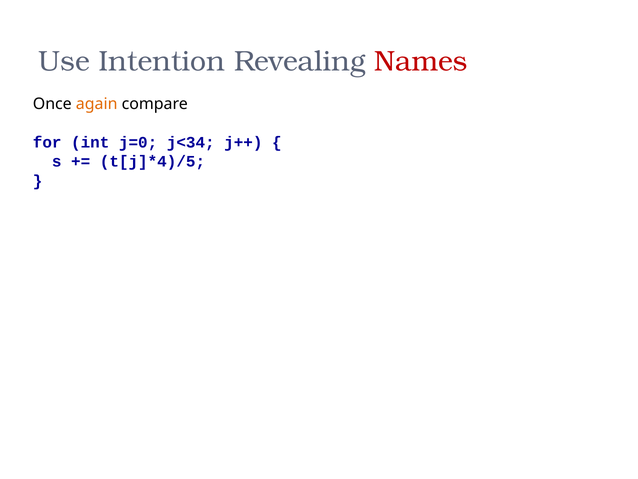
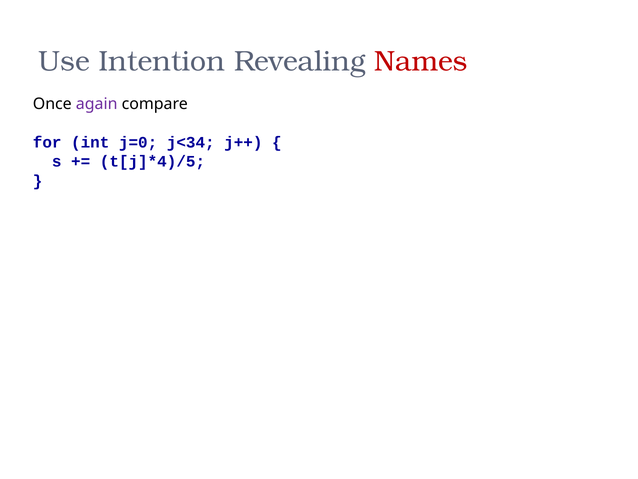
again colour: orange -> purple
